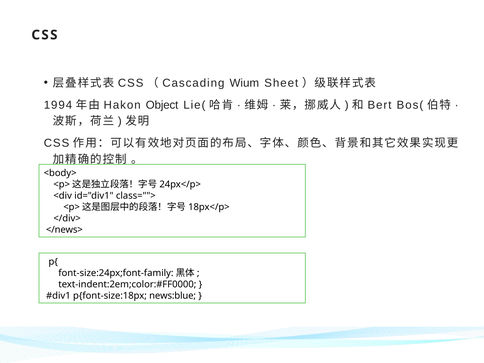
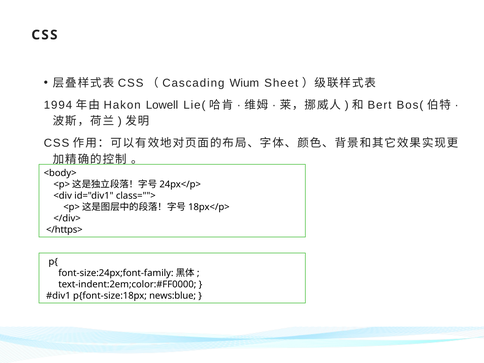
Object: Object -> Lowell
</news>: </news> -> </https>
